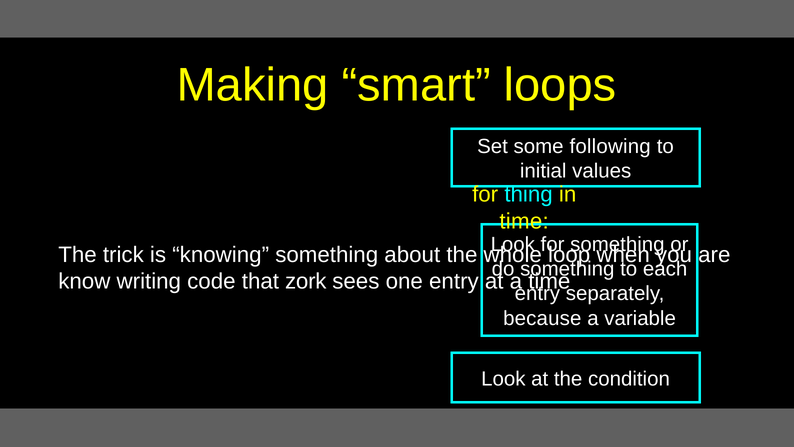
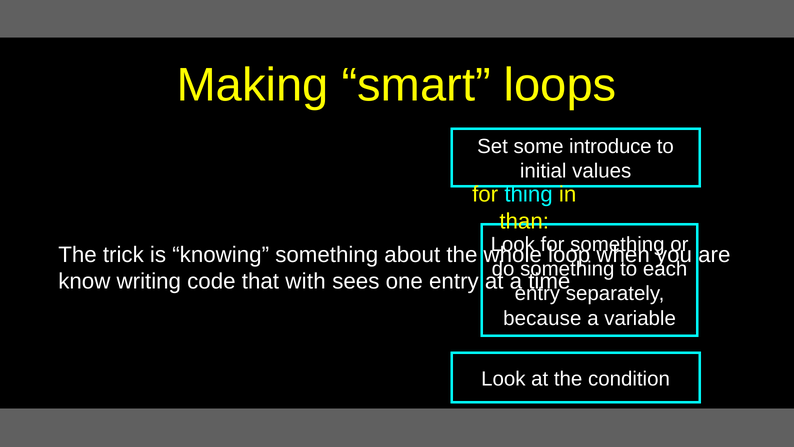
following: following -> introduce
time at (524, 221): time -> than
zork: zork -> with
